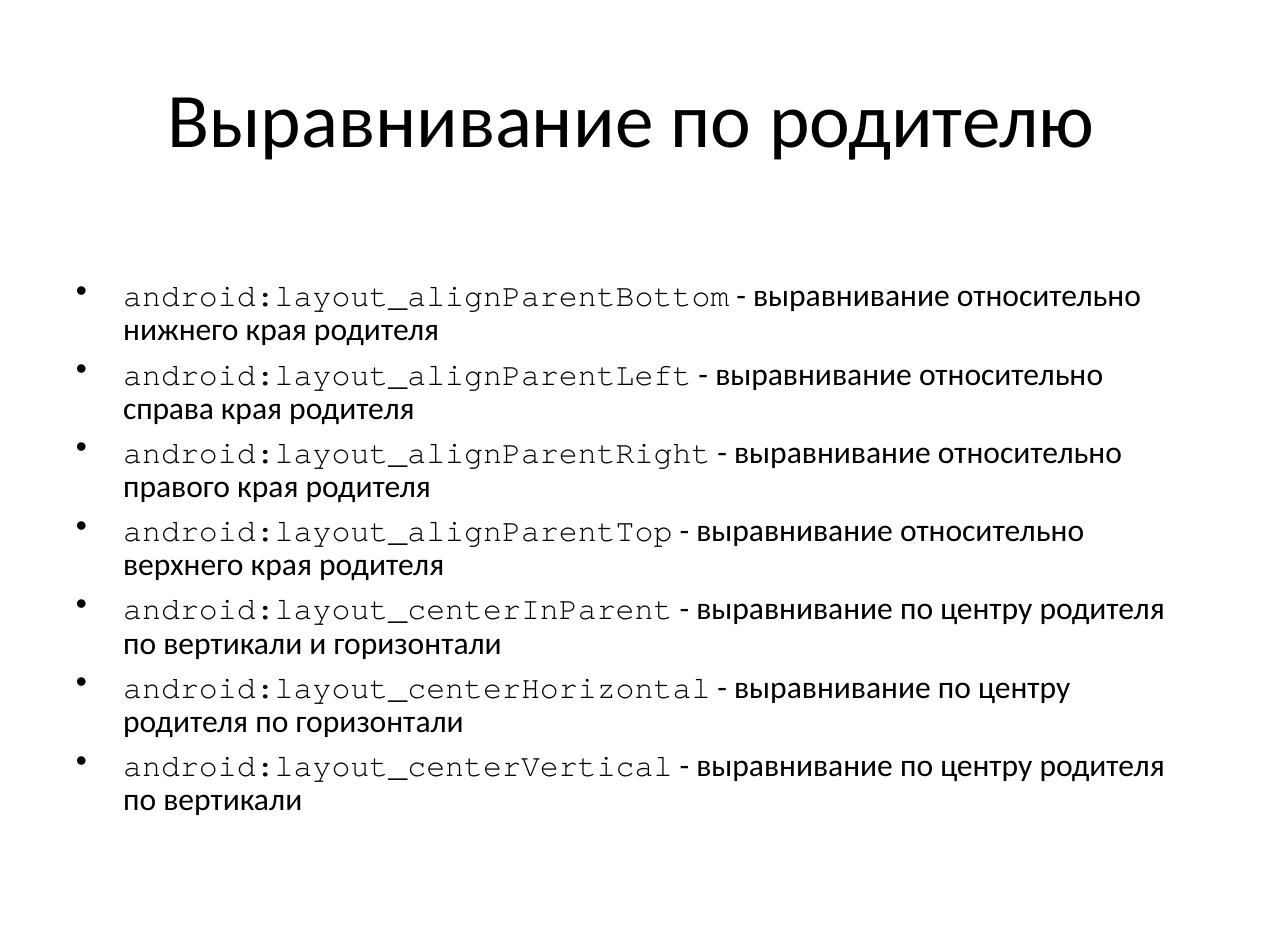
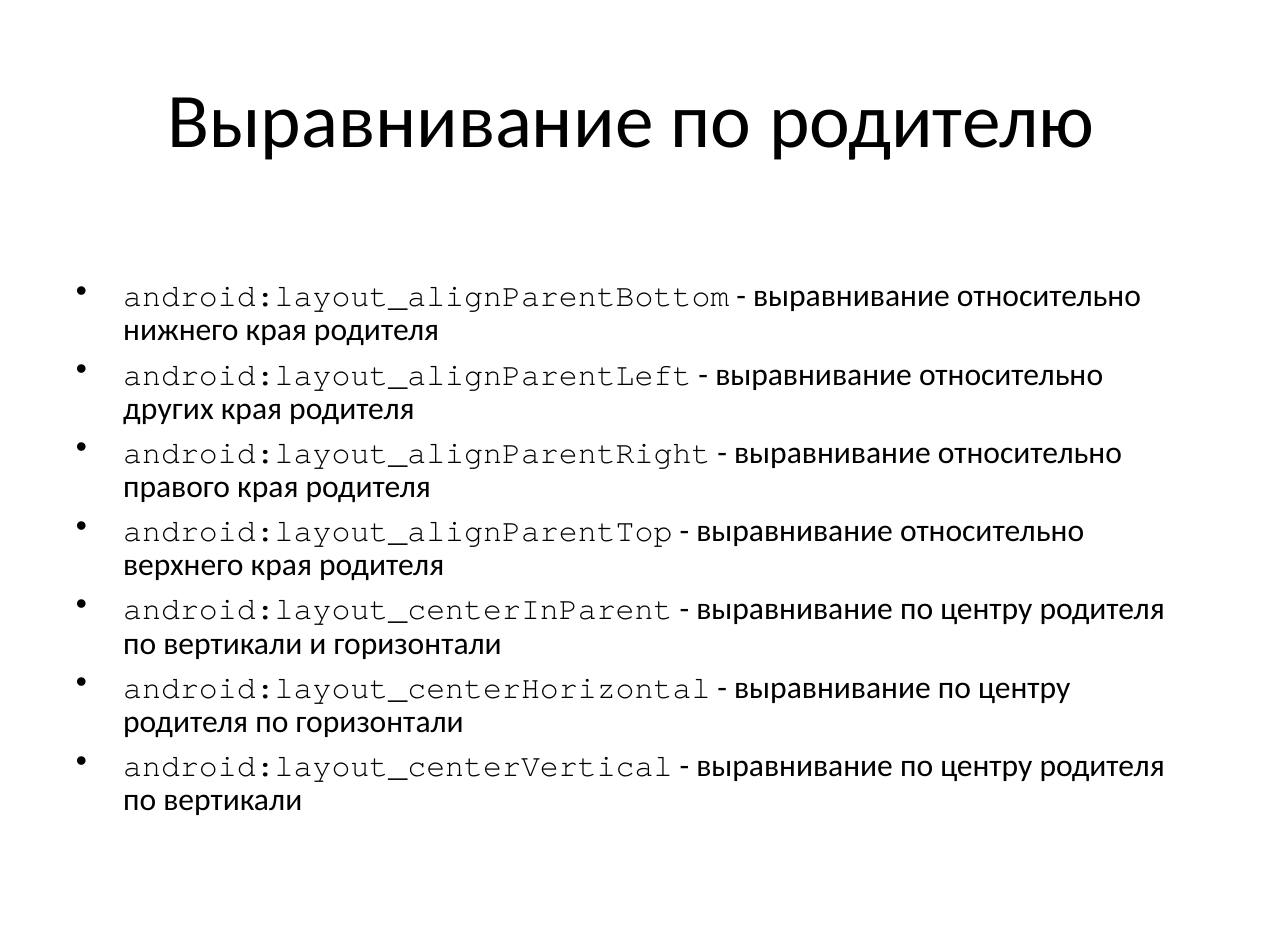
справа: справа -> других
